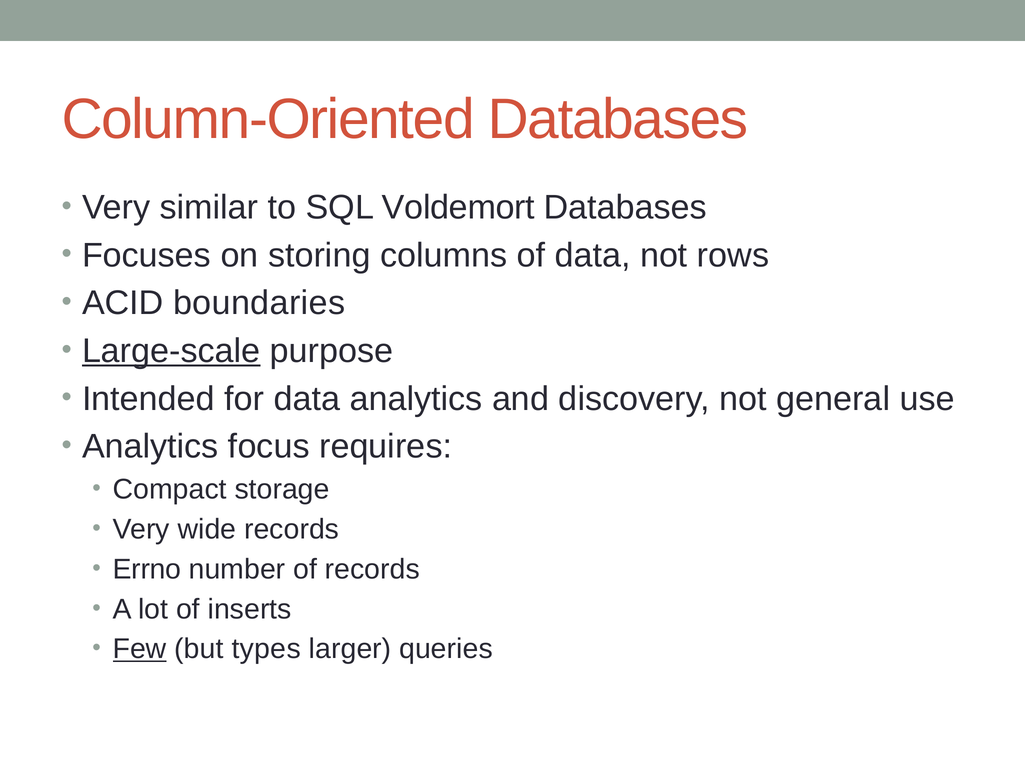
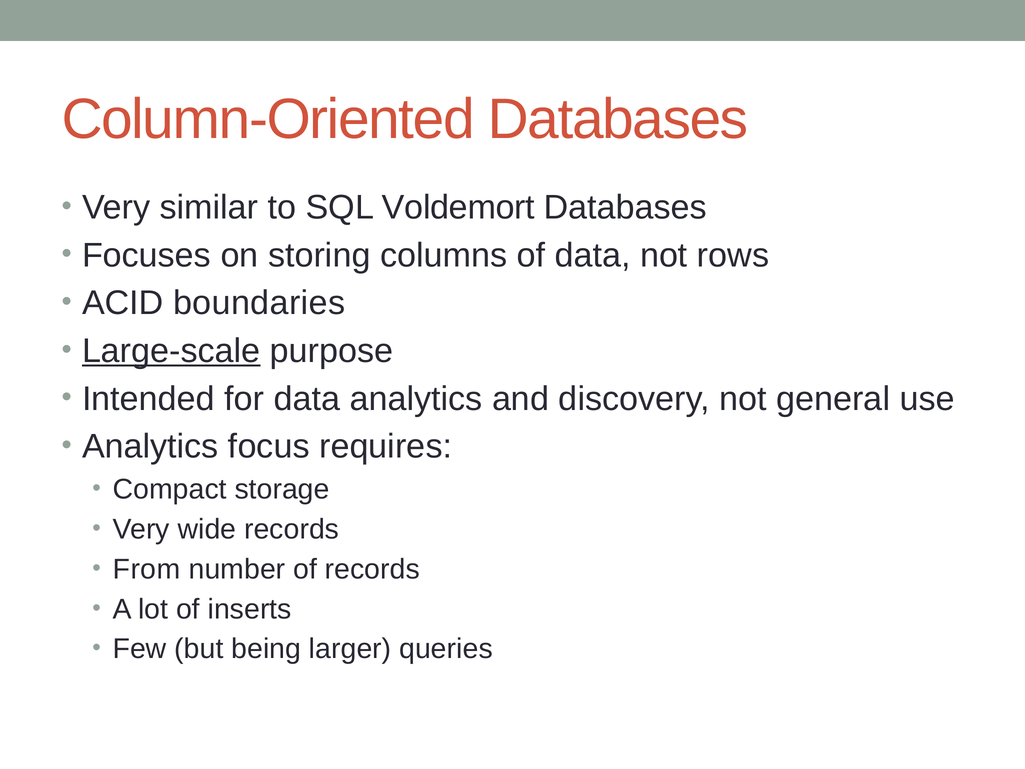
Errno: Errno -> From
Few underline: present -> none
types: types -> being
